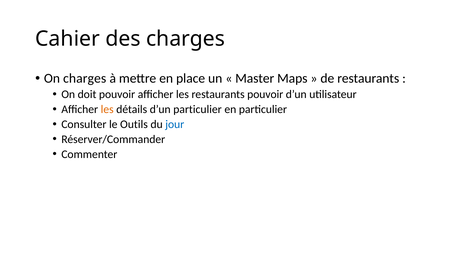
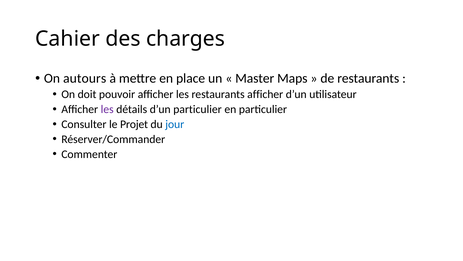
On charges: charges -> autours
restaurants pouvoir: pouvoir -> afficher
les at (107, 109) colour: orange -> purple
Outils: Outils -> Projet
